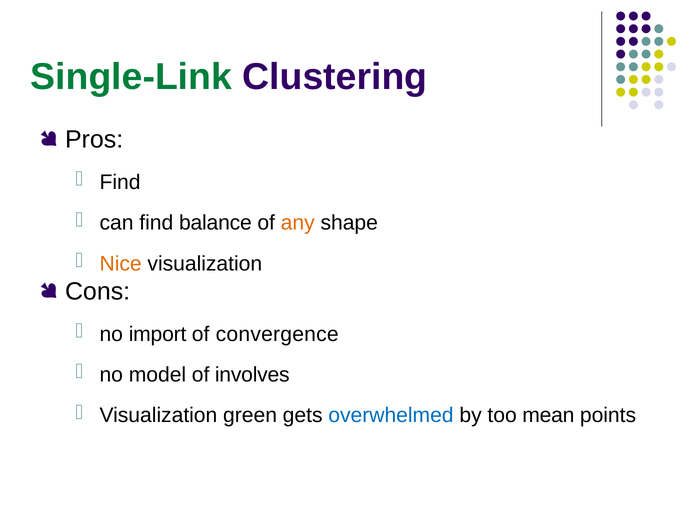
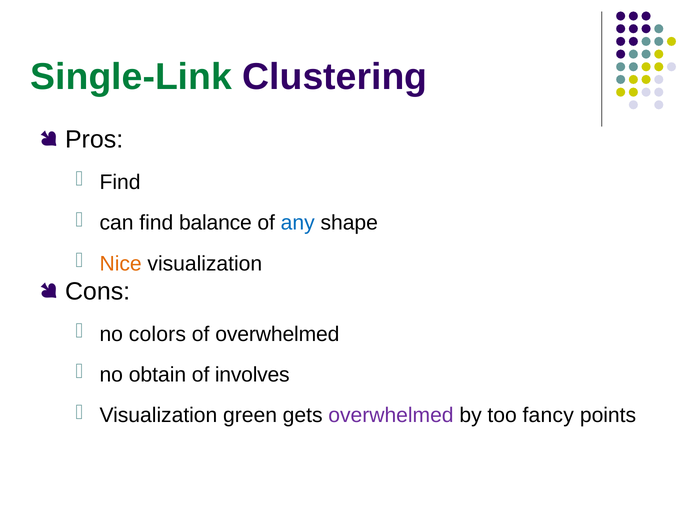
any colour: orange -> blue
import: import -> colors
of convergence: convergence -> overwhelmed
model: model -> obtain
overwhelmed at (391, 416) colour: blue -> purple
mean: mean -> fancy
